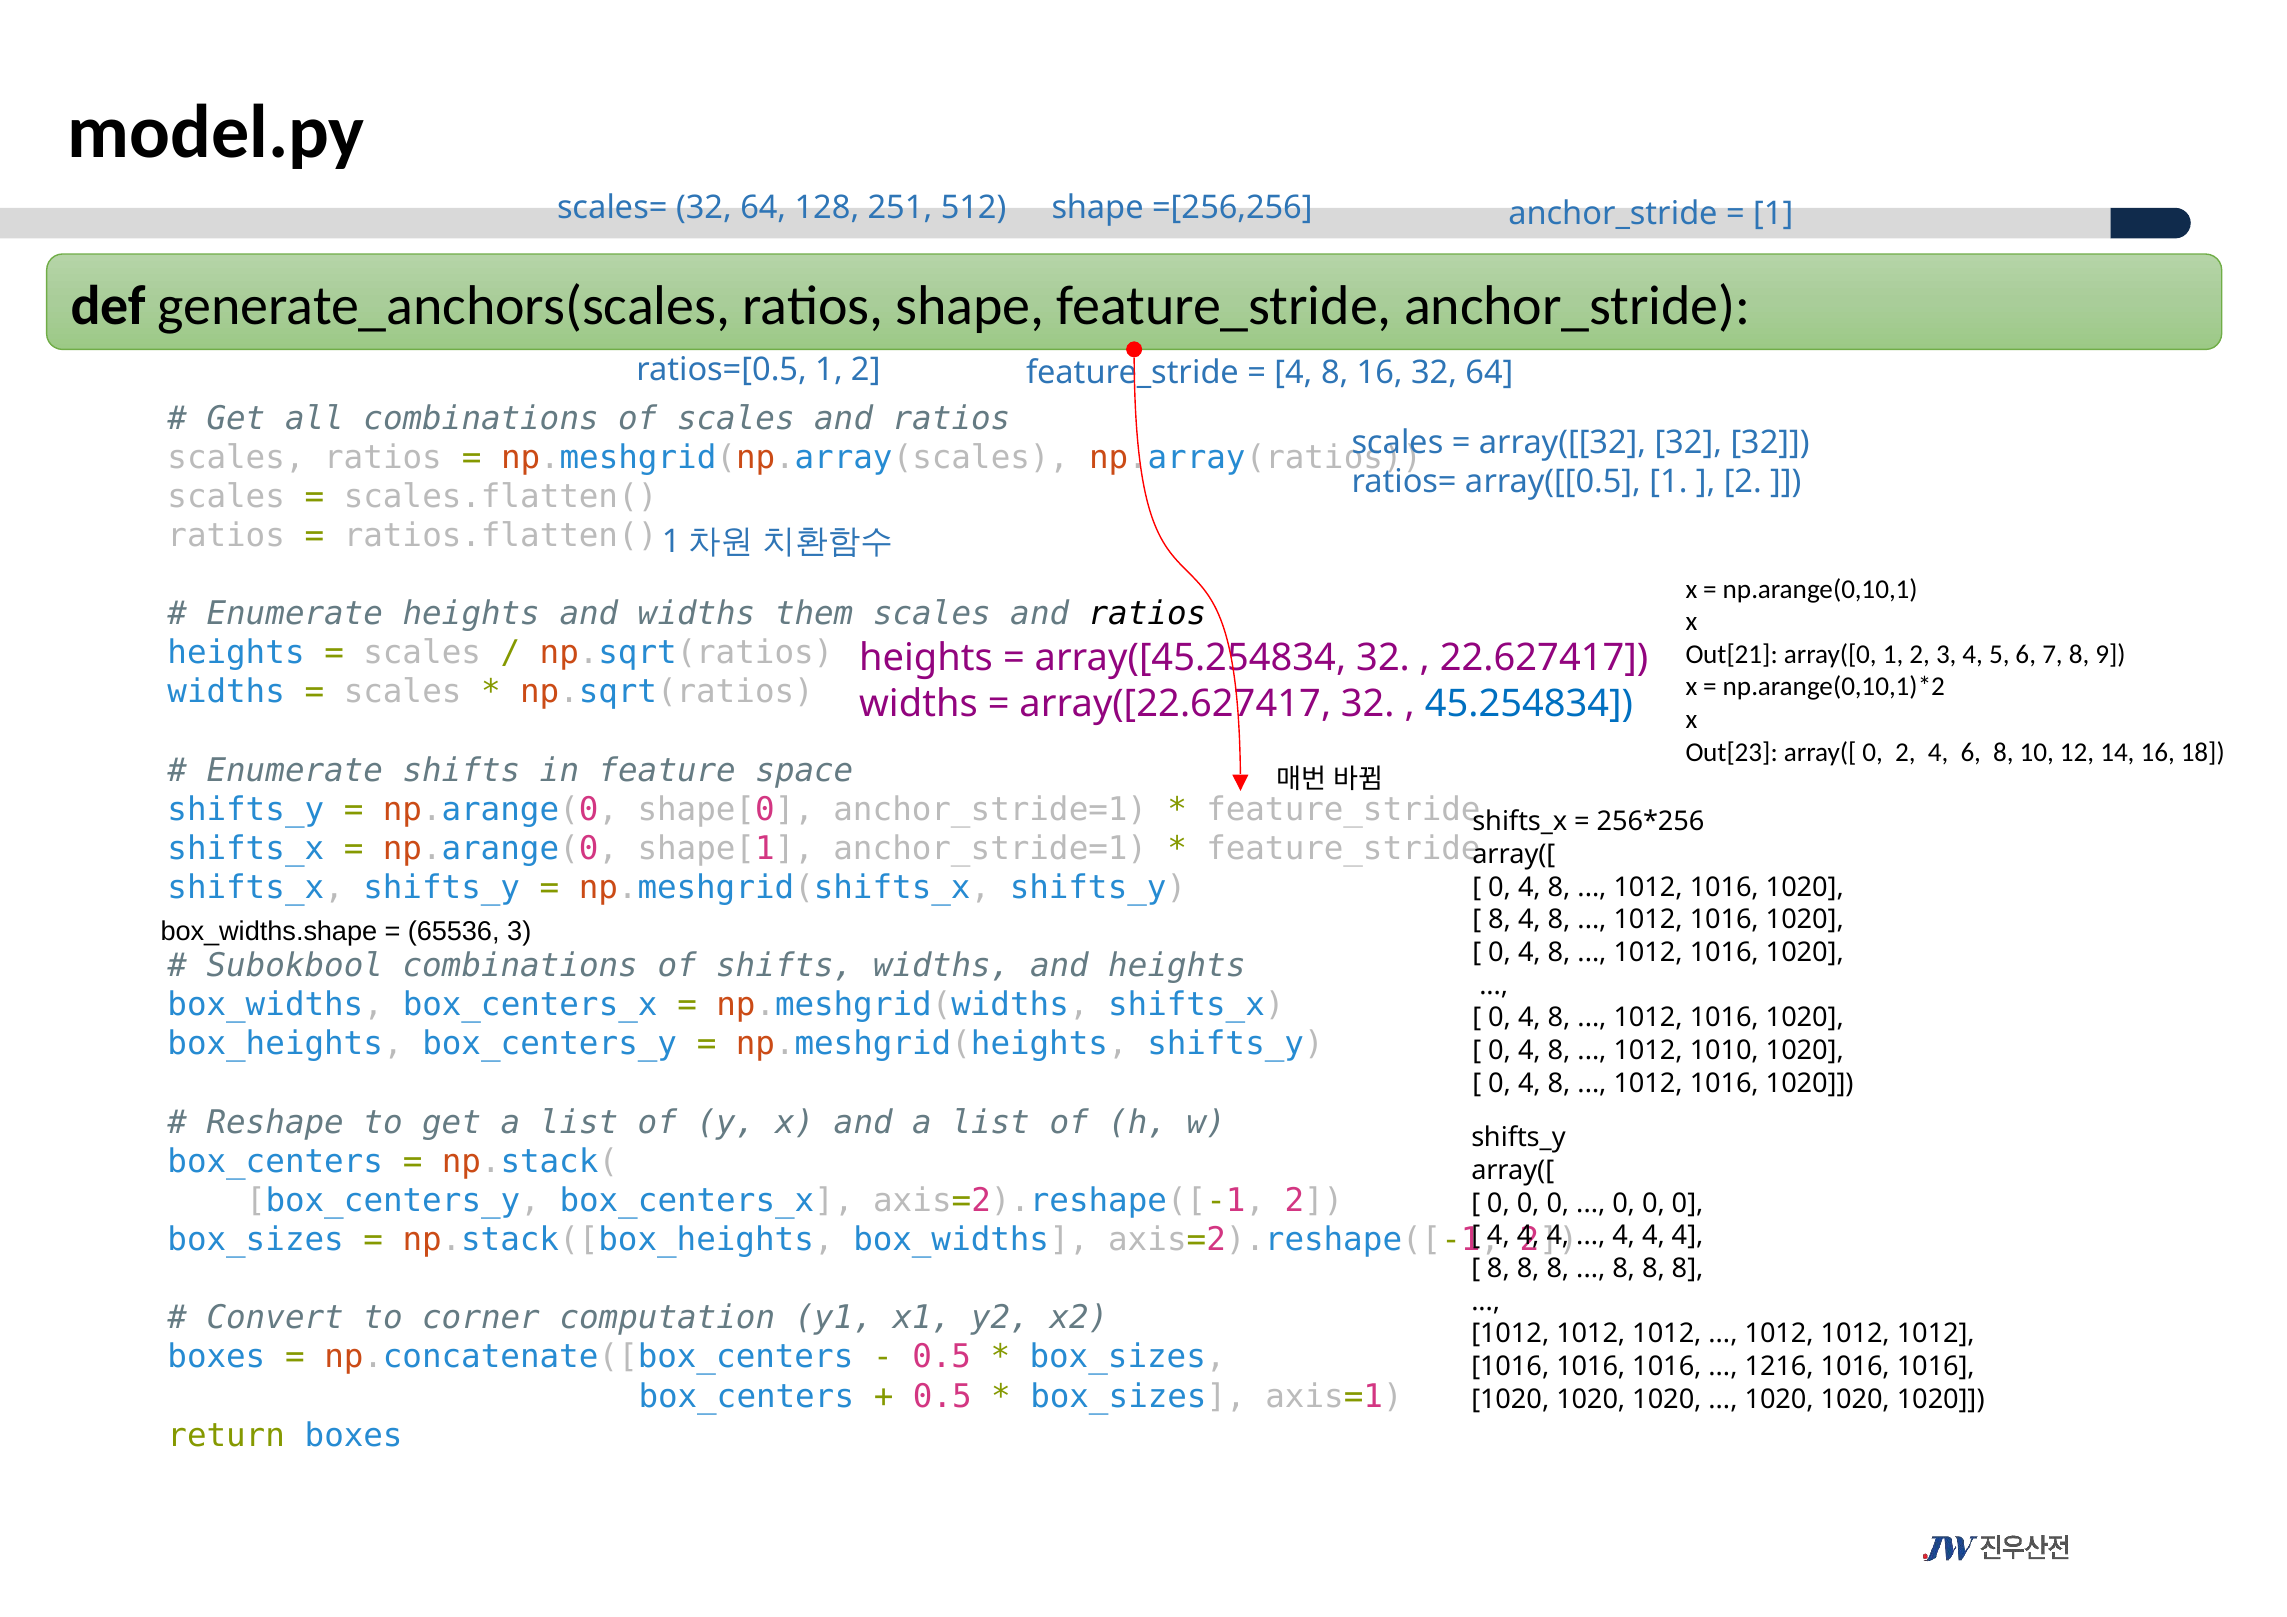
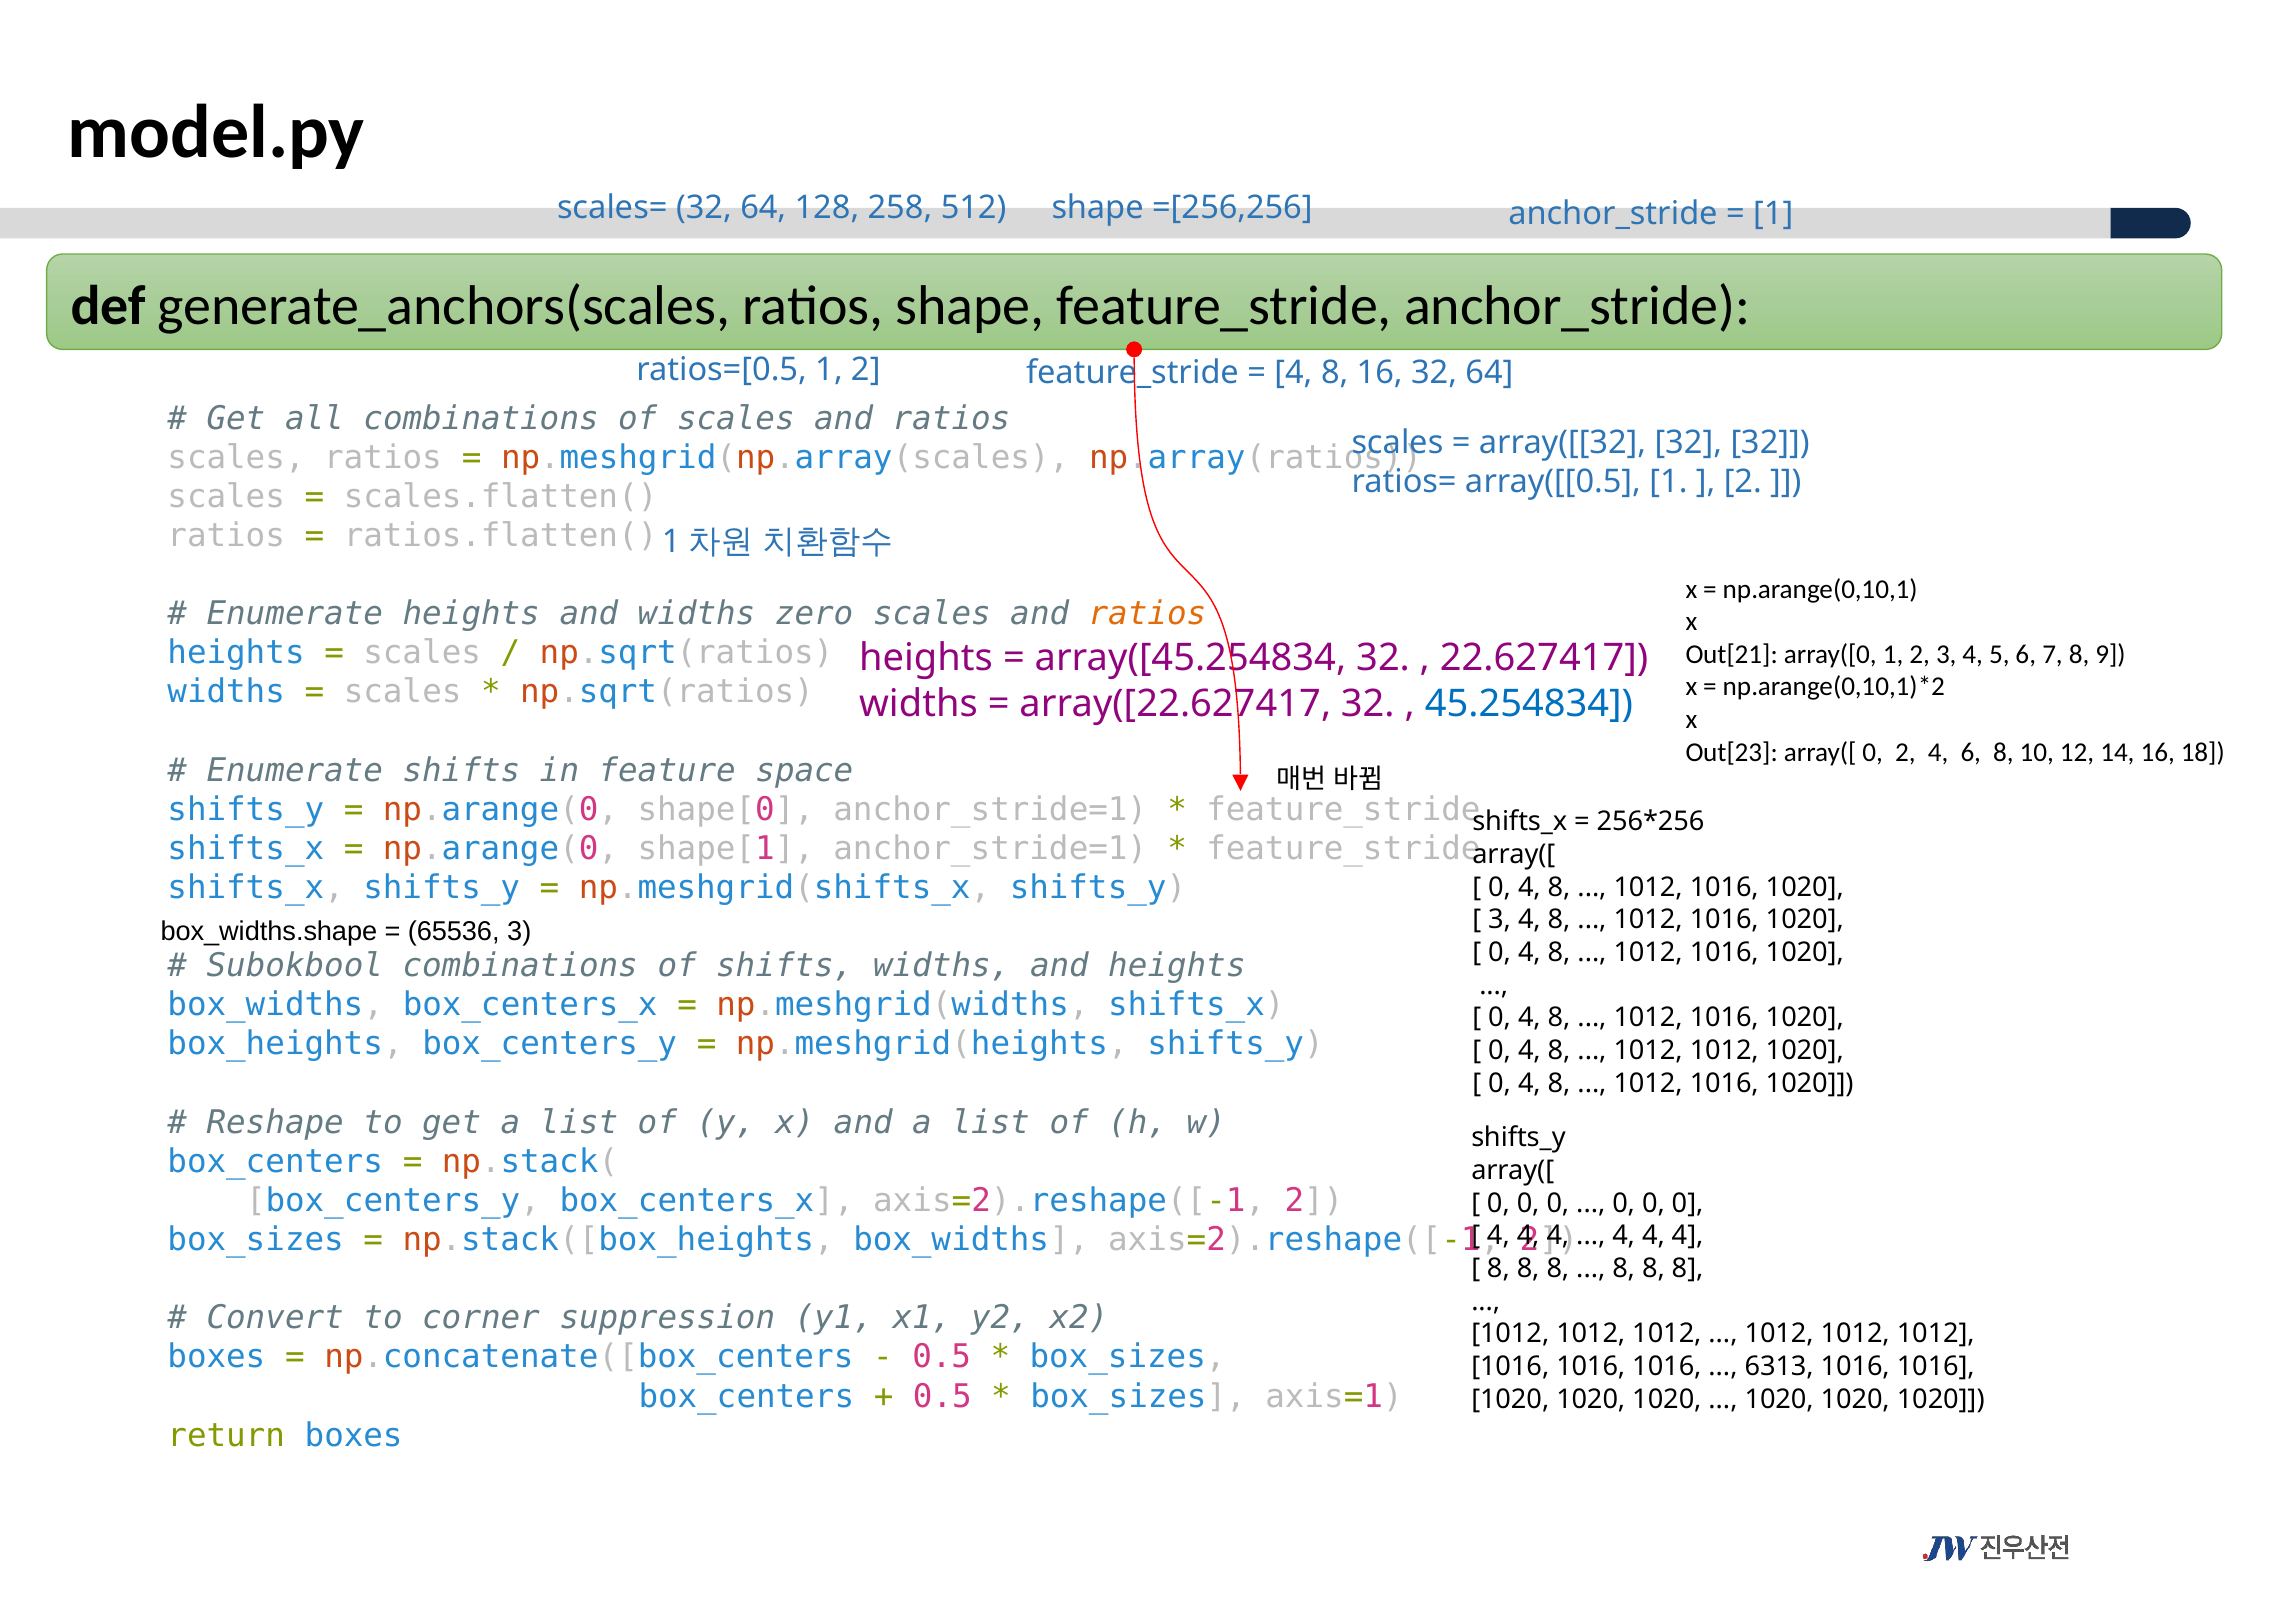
251: 251 -> 258
them: them -> zero
ratios at (1147, 614) colour: black -> orange
8 at (1499, 920): 8 -> 3
1010 at (1724, 1050): 1010 -> 1012
computation: computation -> suppression
1216: 1216 -> 6313
